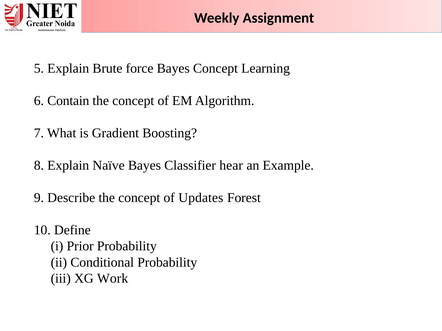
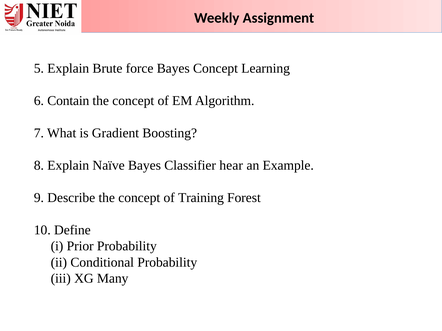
Updates: Updates -> Training
Work: Work -> Many
